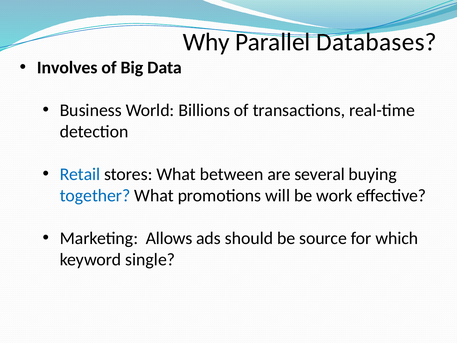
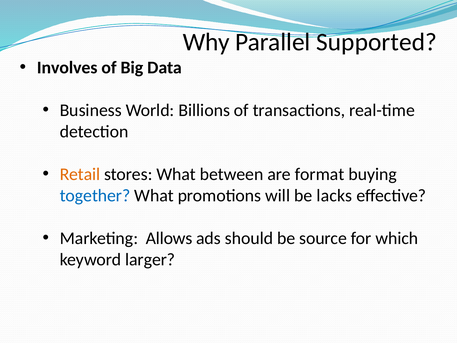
Databases: Databases -> Supported
Retail colour: blue -> orange
several: several -> format
work: work -> lacks
single: single -> larger
